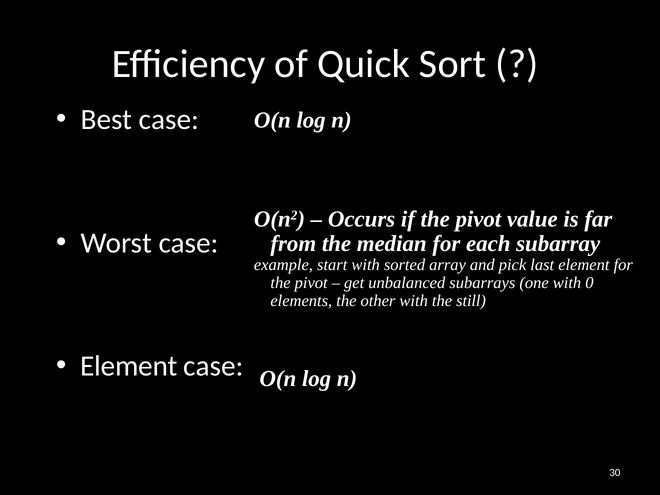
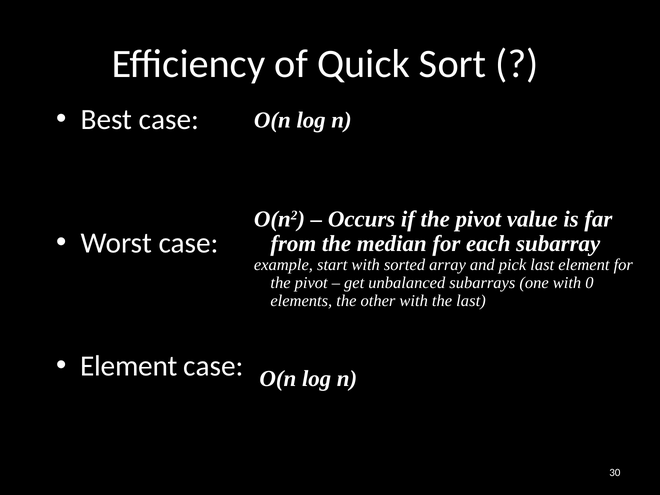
the still: still -> last
